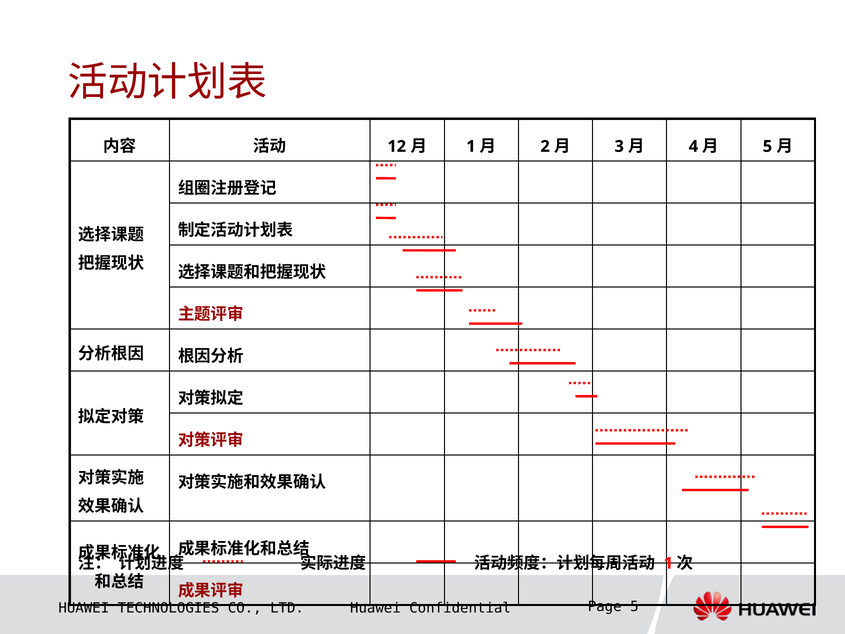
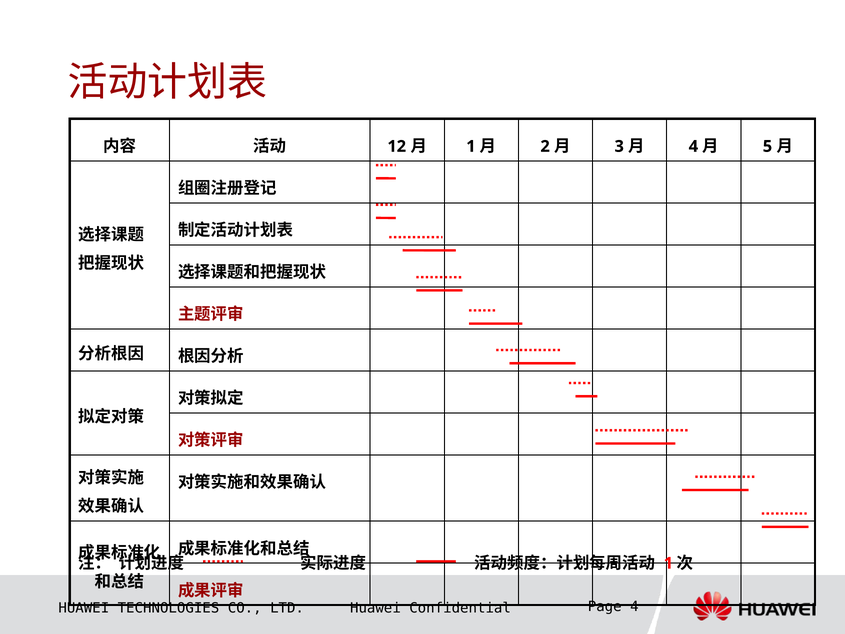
Page 5: 5 -> 4
